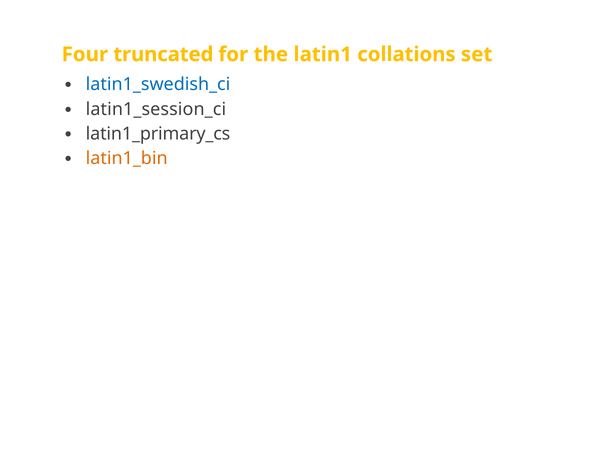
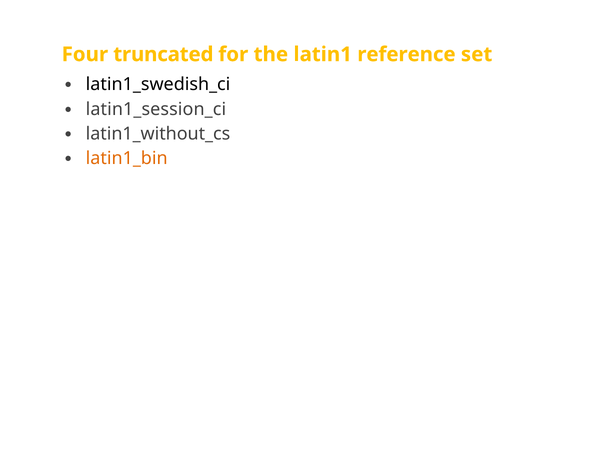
collations: collations -> reference
latin1_swedish_ci colour: blue -> black
latin1_primary_cs: latin1_primary_cs -> latin1_without_cs
